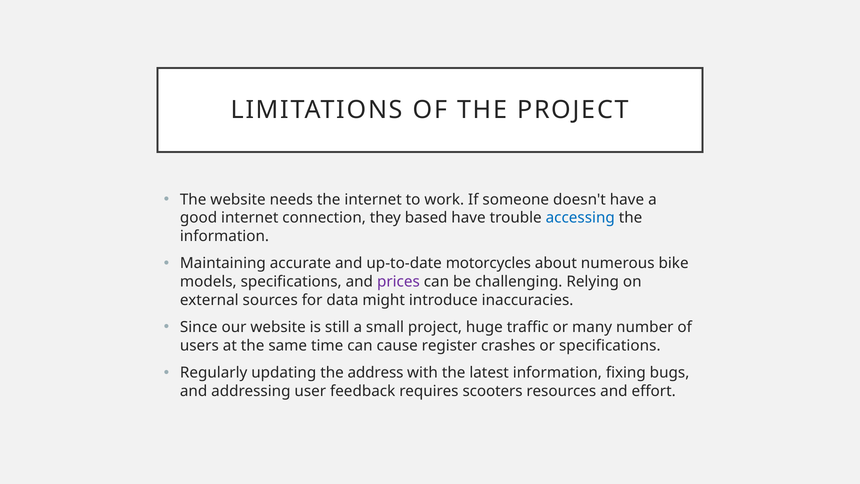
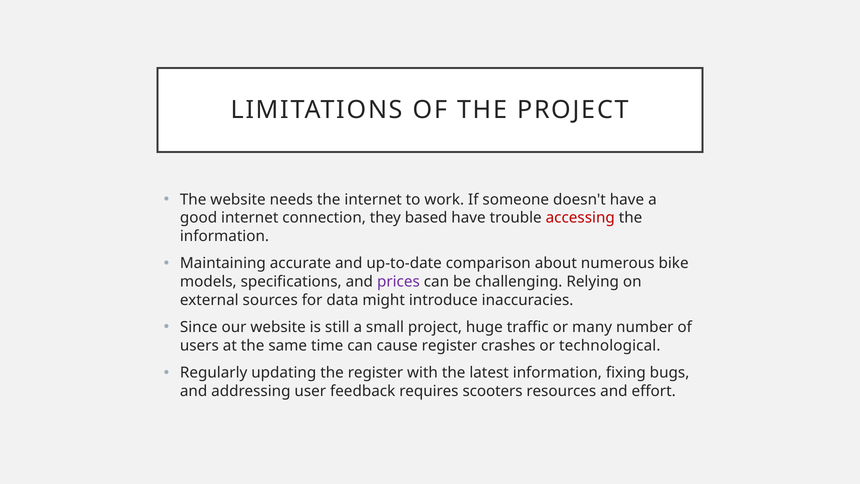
accessing colour: blue -> red
motorcycles: motorcycles -> comparison
or specifications: specifications -> technological
the address: address -> register
